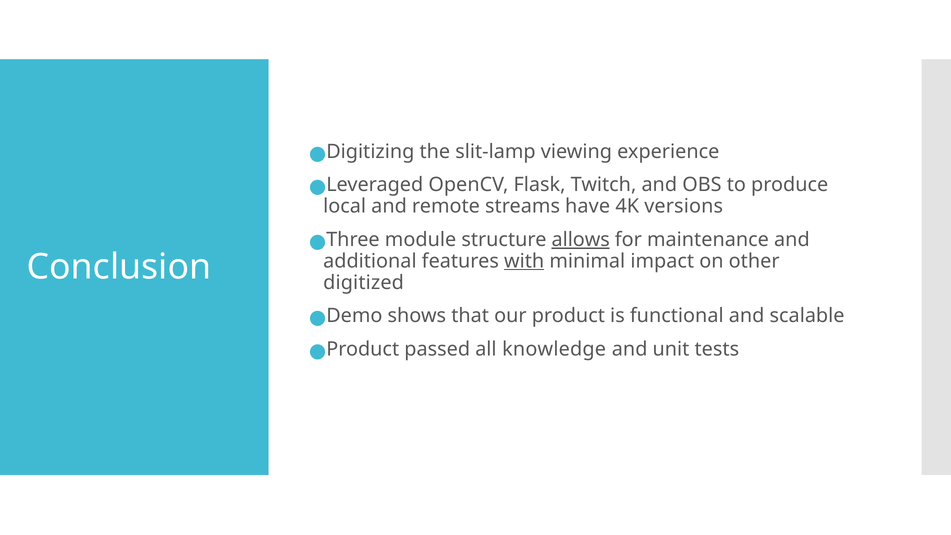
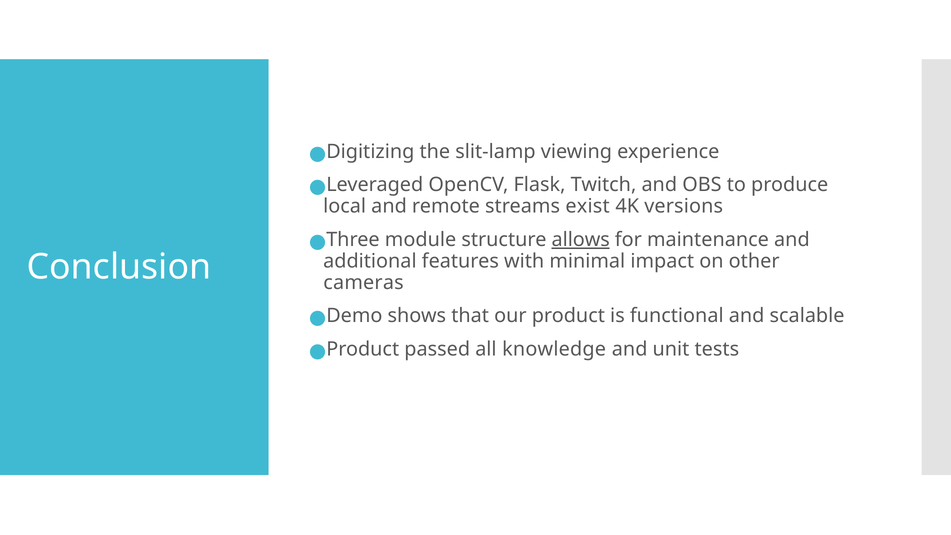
have: have -> exist
with underline: present -> none
digitized: digitized -> cameras
